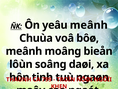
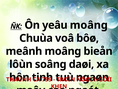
yeâu meânh: meânh -> moâng
